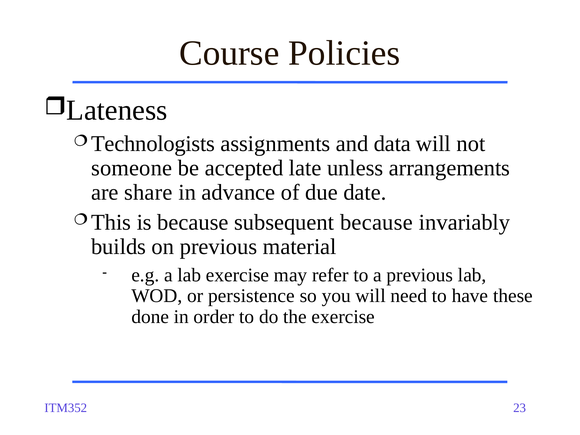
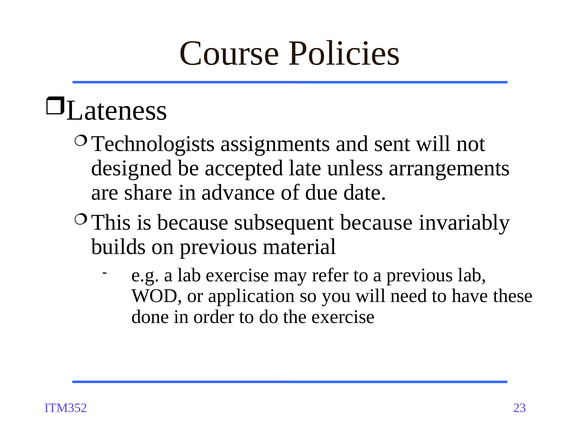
data: data -> sent
someone: someone -> designed
persistence: persistence -> application
